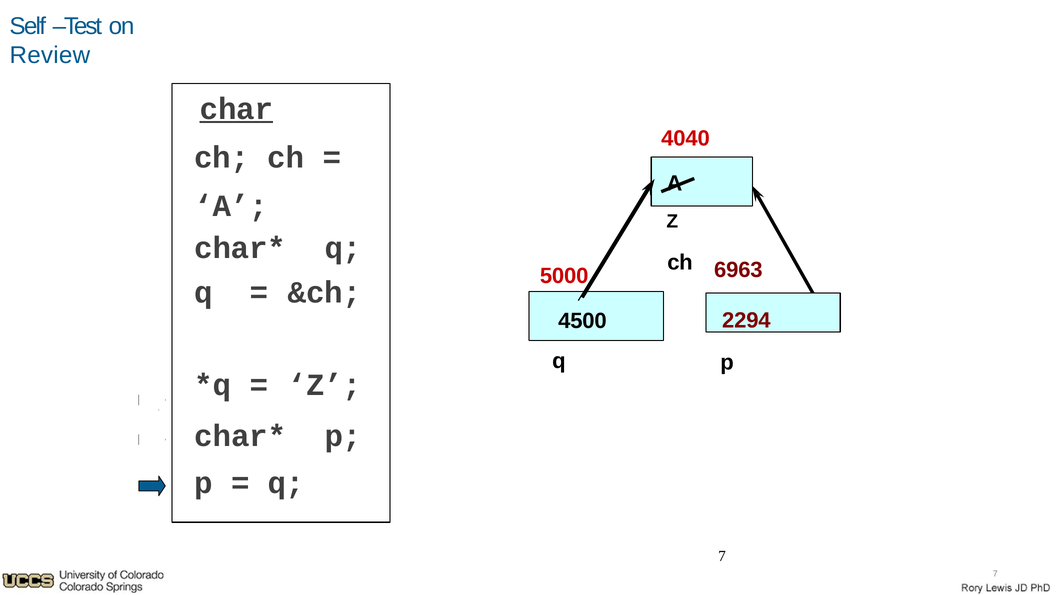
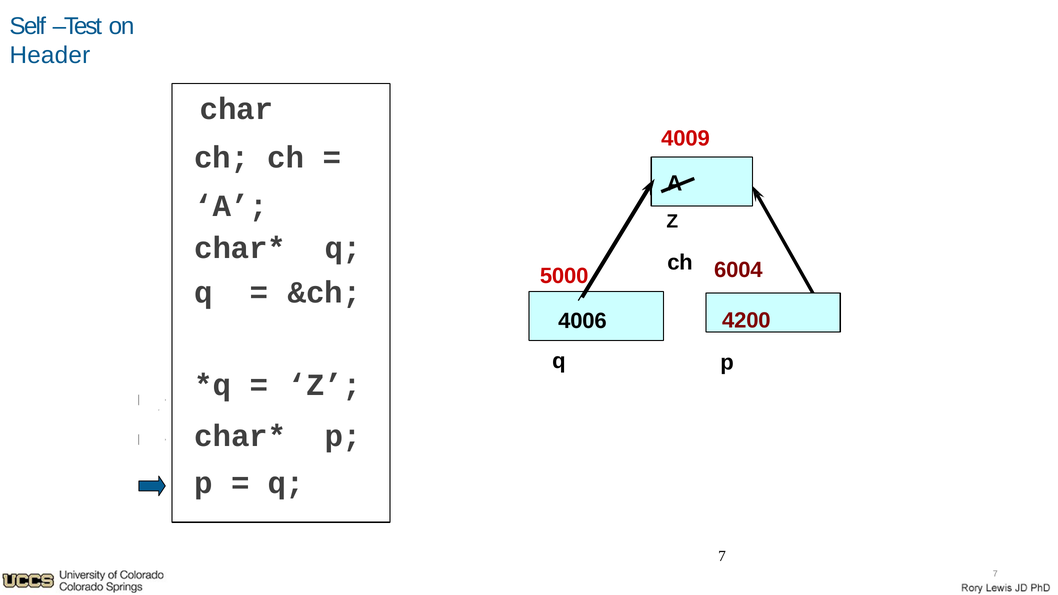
Review: Review -> Header
char underline: present -> none
4040: 4040 -> 4009
6963: 6963 -> 6004
2294: 2294 -> 4200
4500: 4500 -> 4006
